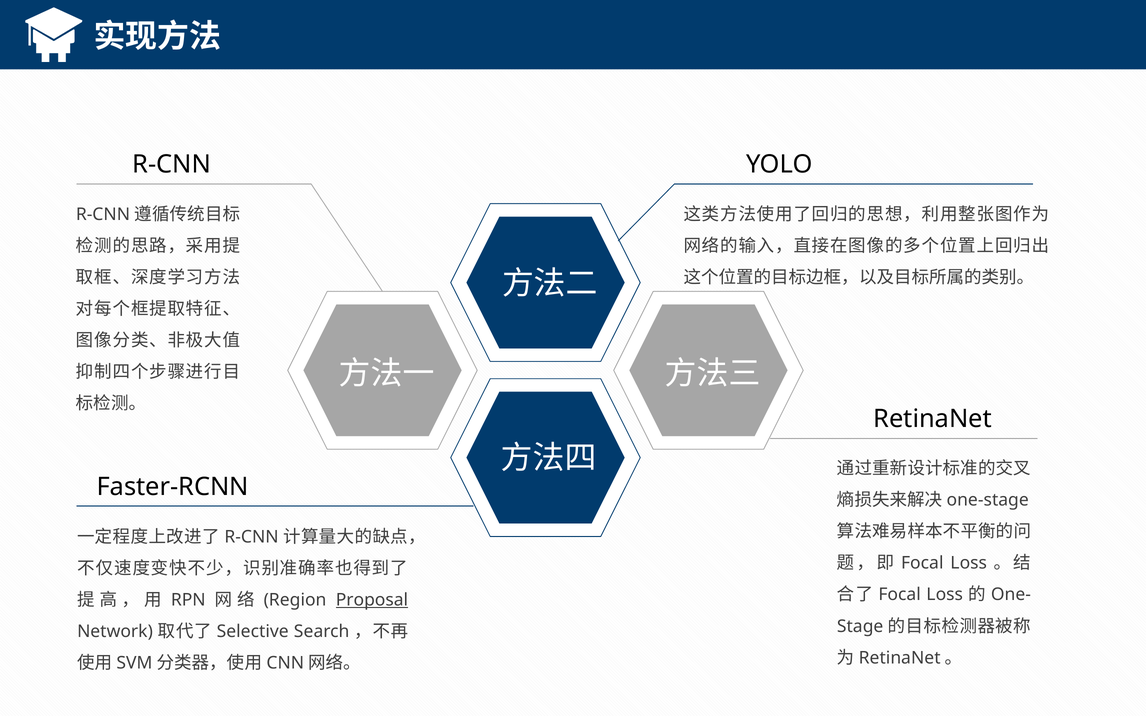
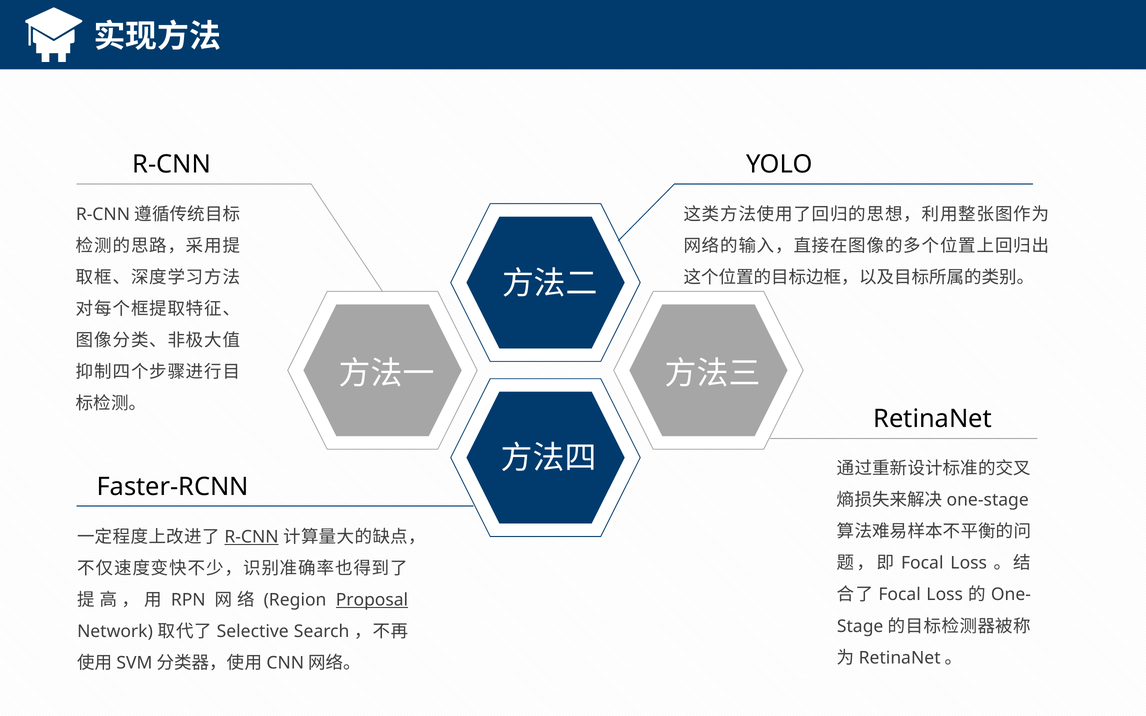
R-CNN at (252, 537) underline: none -> present
